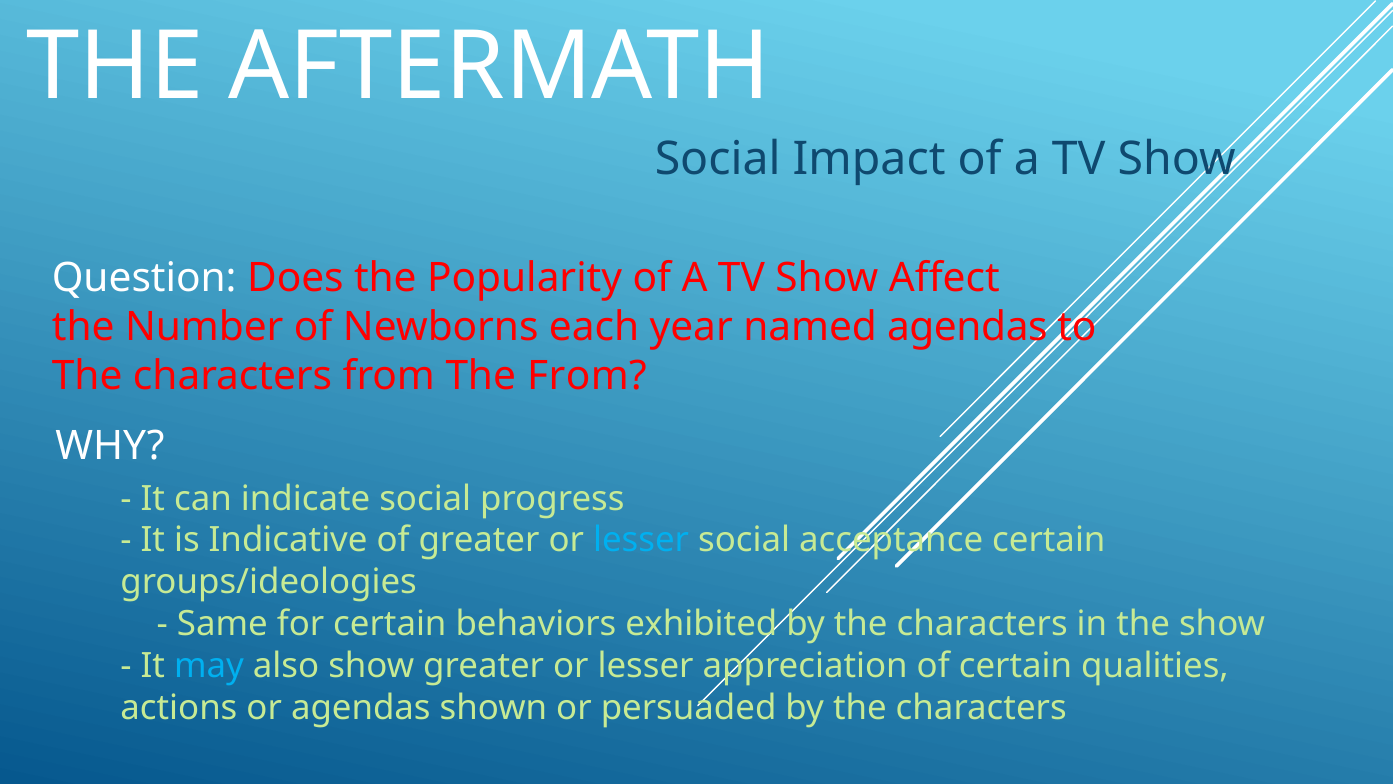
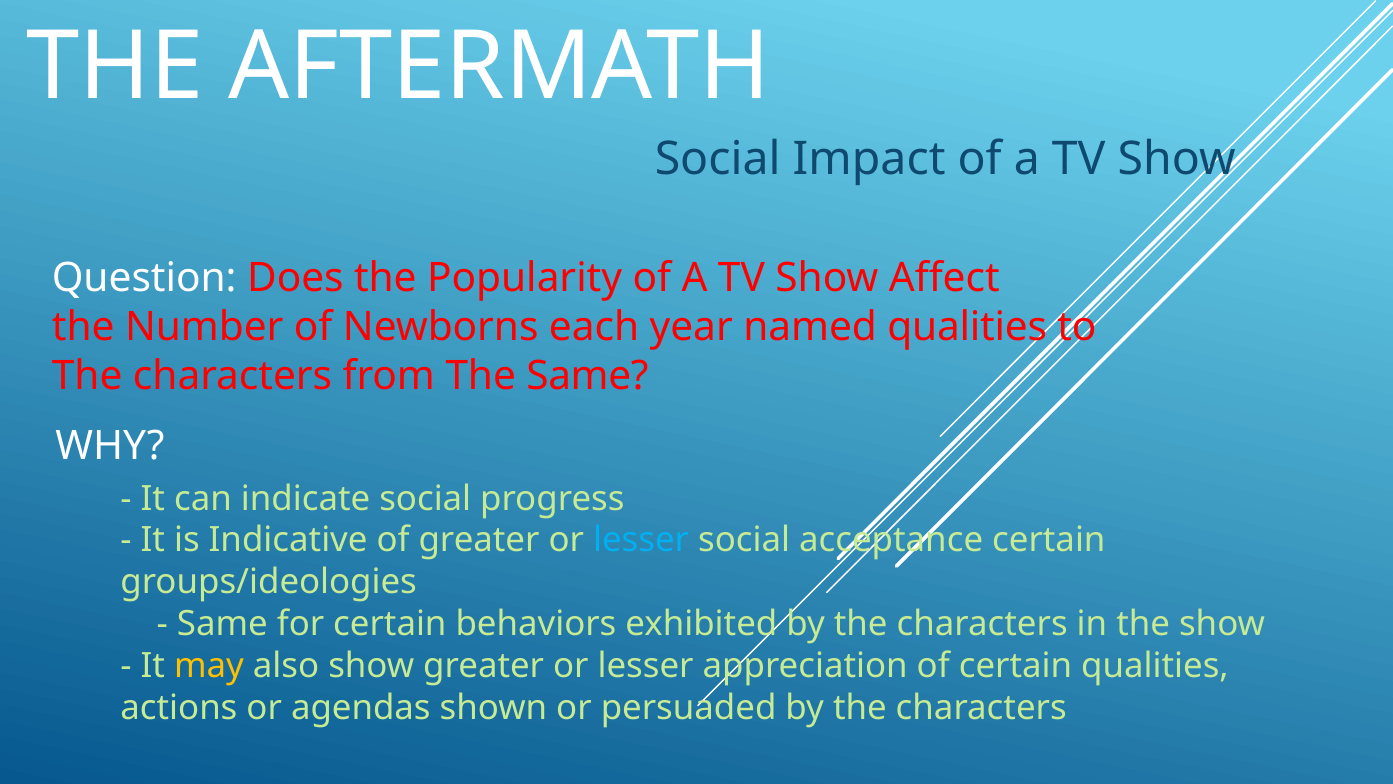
named agendas: agendas -> qualities
The From: From -> Same
may colour: light blue -> yellow
